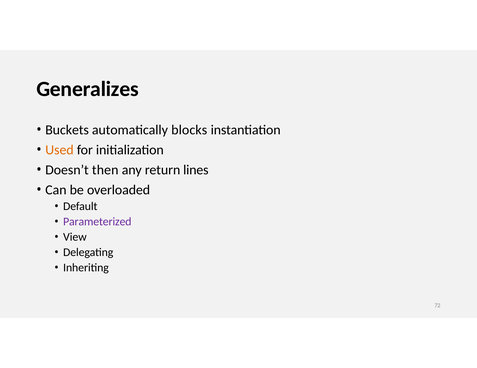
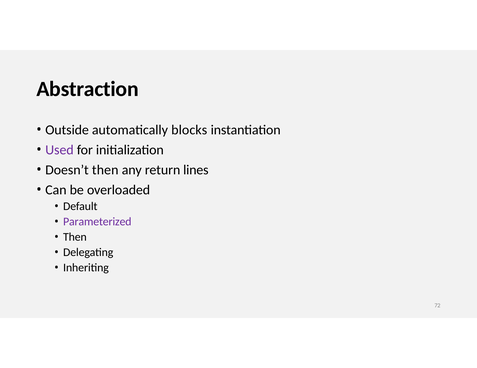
Generalizes: Generalizes -> Abstraction
Buckets: Buckets -> Outside
Used colour: orange -> purple
View at (75, 237): View -> Then
